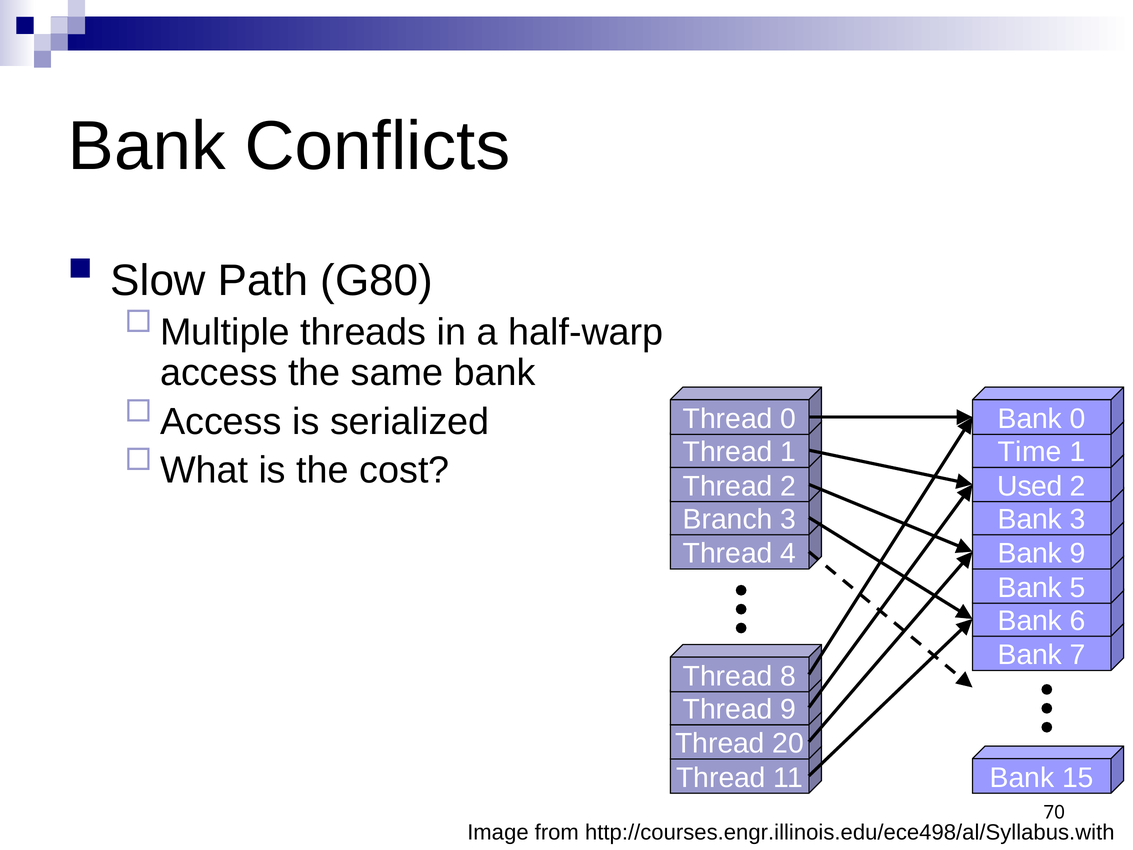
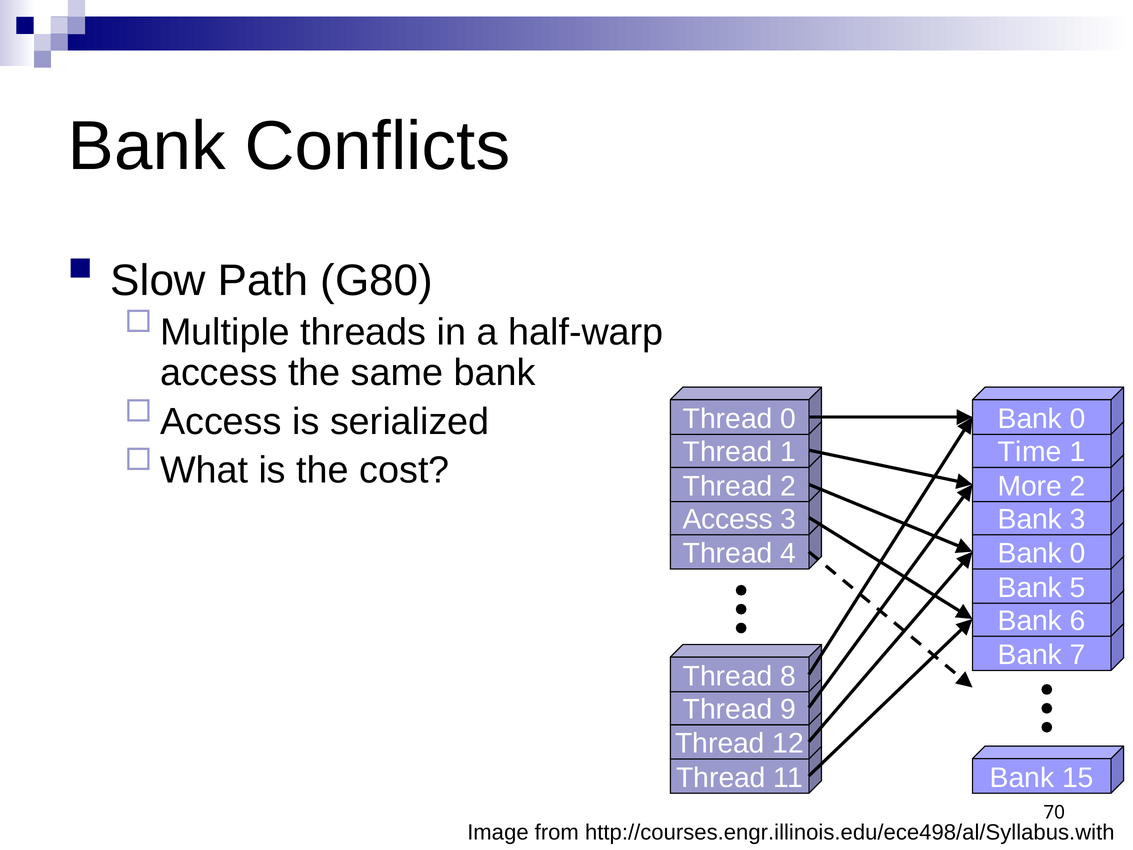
Used: Used -> More
Branch at (728, 519): Branch -> Access
9 at (1078, 553): 9 -> 0
20: 20 -> 12
